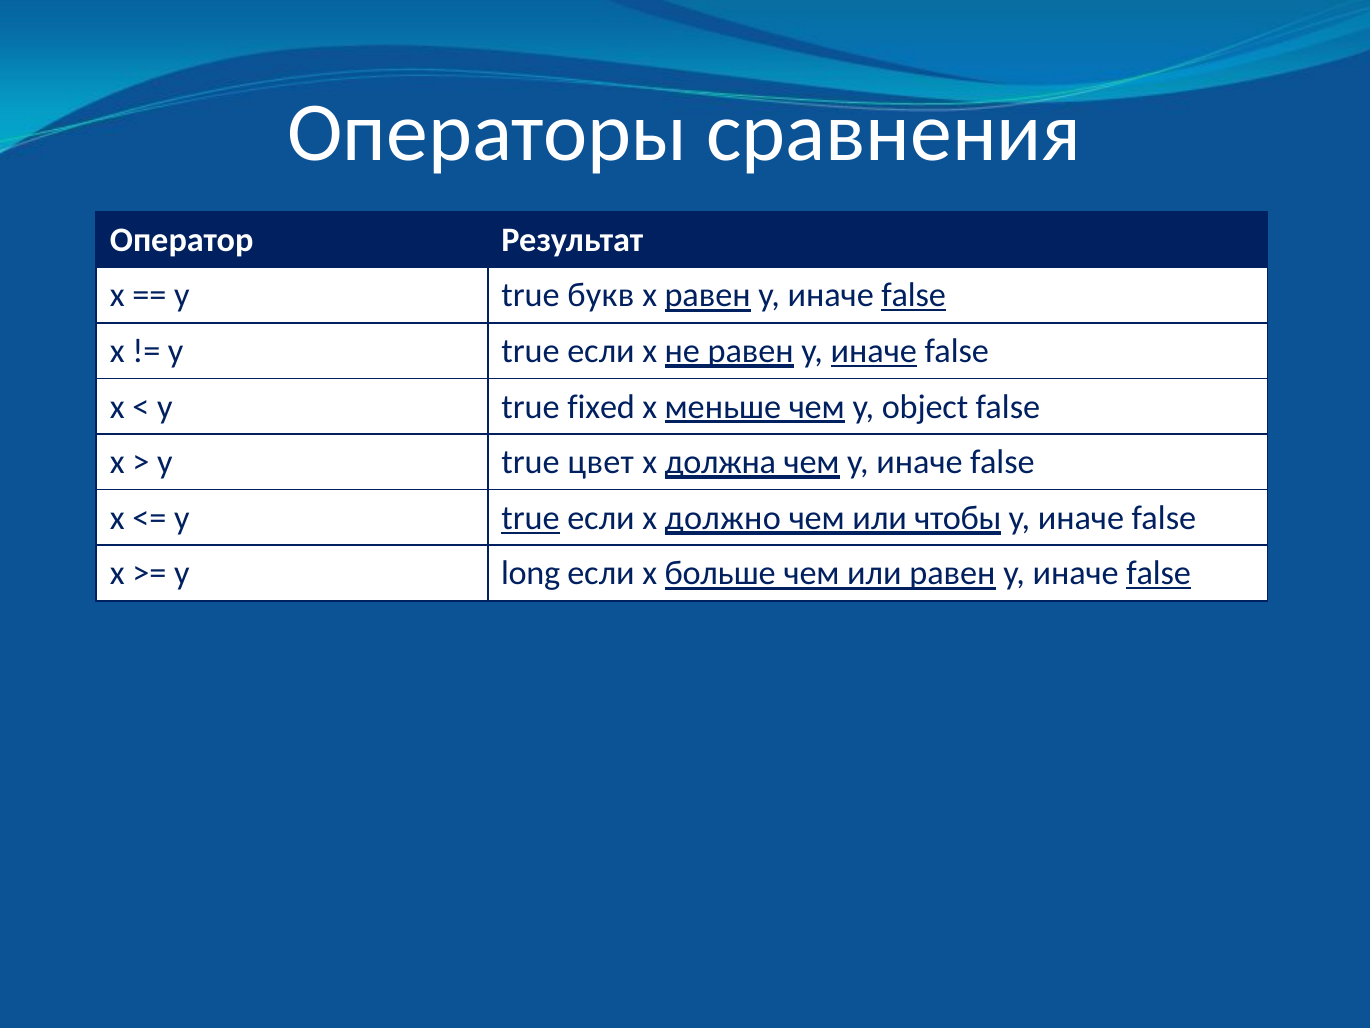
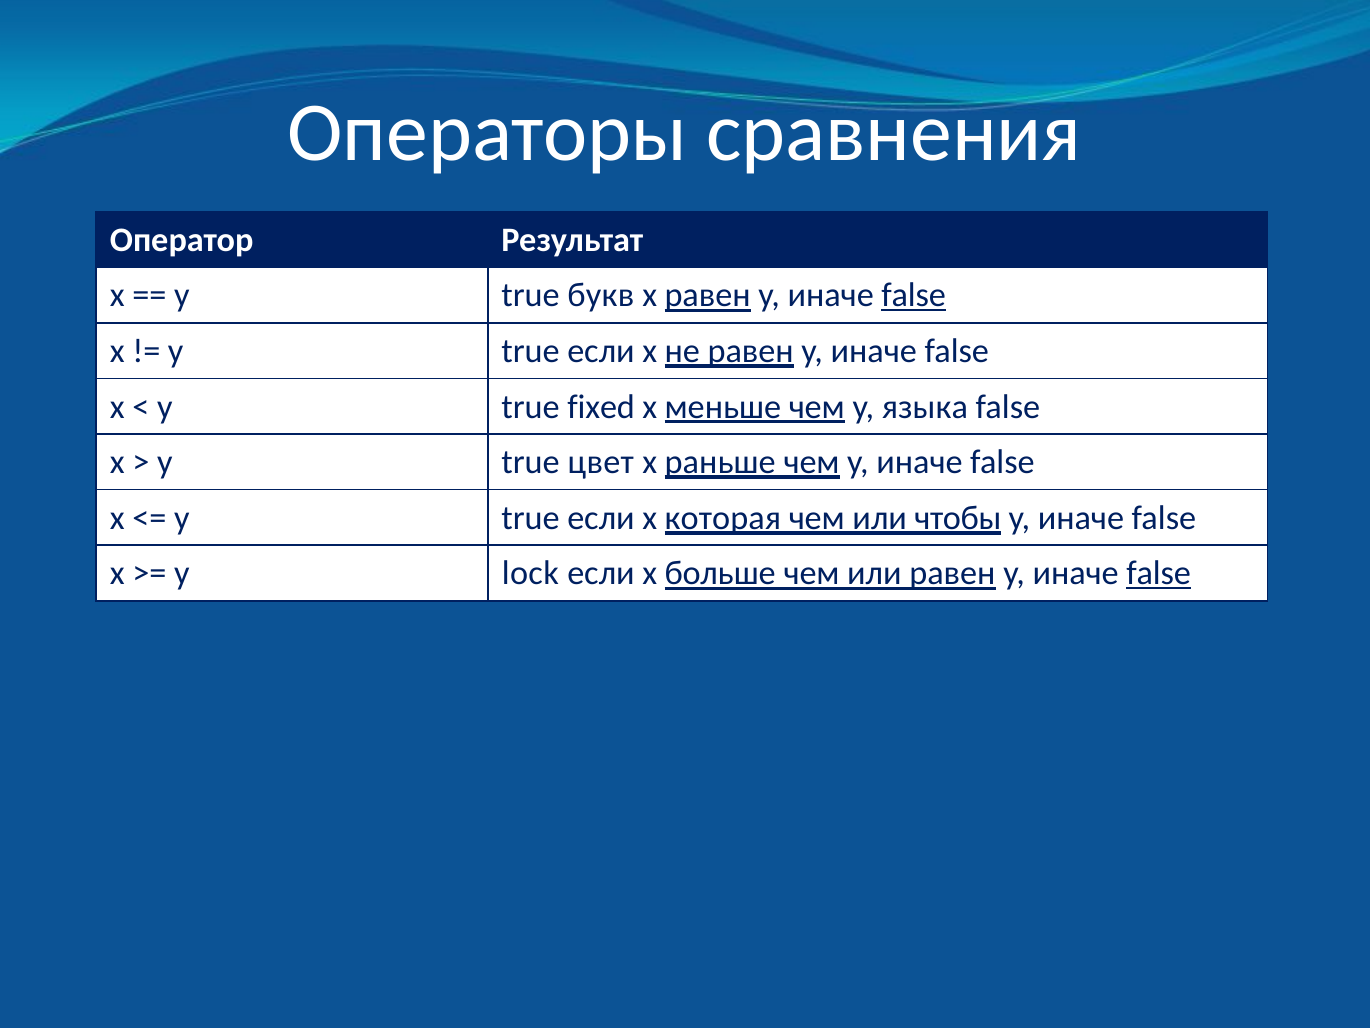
иначе at (874, 351) underline: present -> none
object: object -> языка
должна: должна -> раньше
true at (531, 518) underline: present -> none
должно: должно -> которая
long: long -> lock
